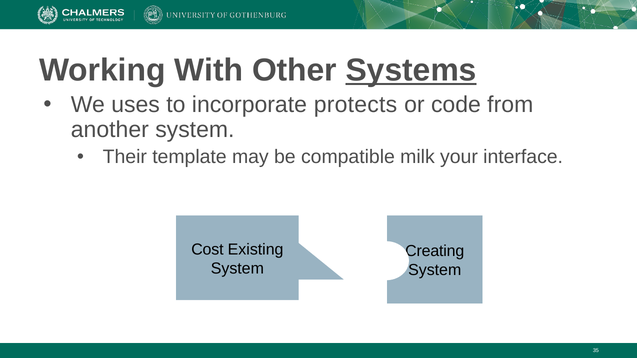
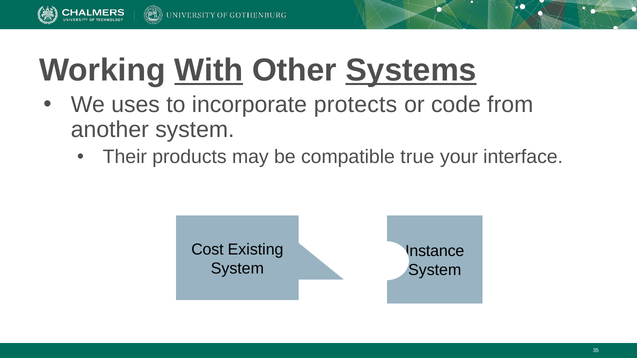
With underline: none -> present
template: template -> products
milk: milk -> true
Creating: Creating -> Instance
